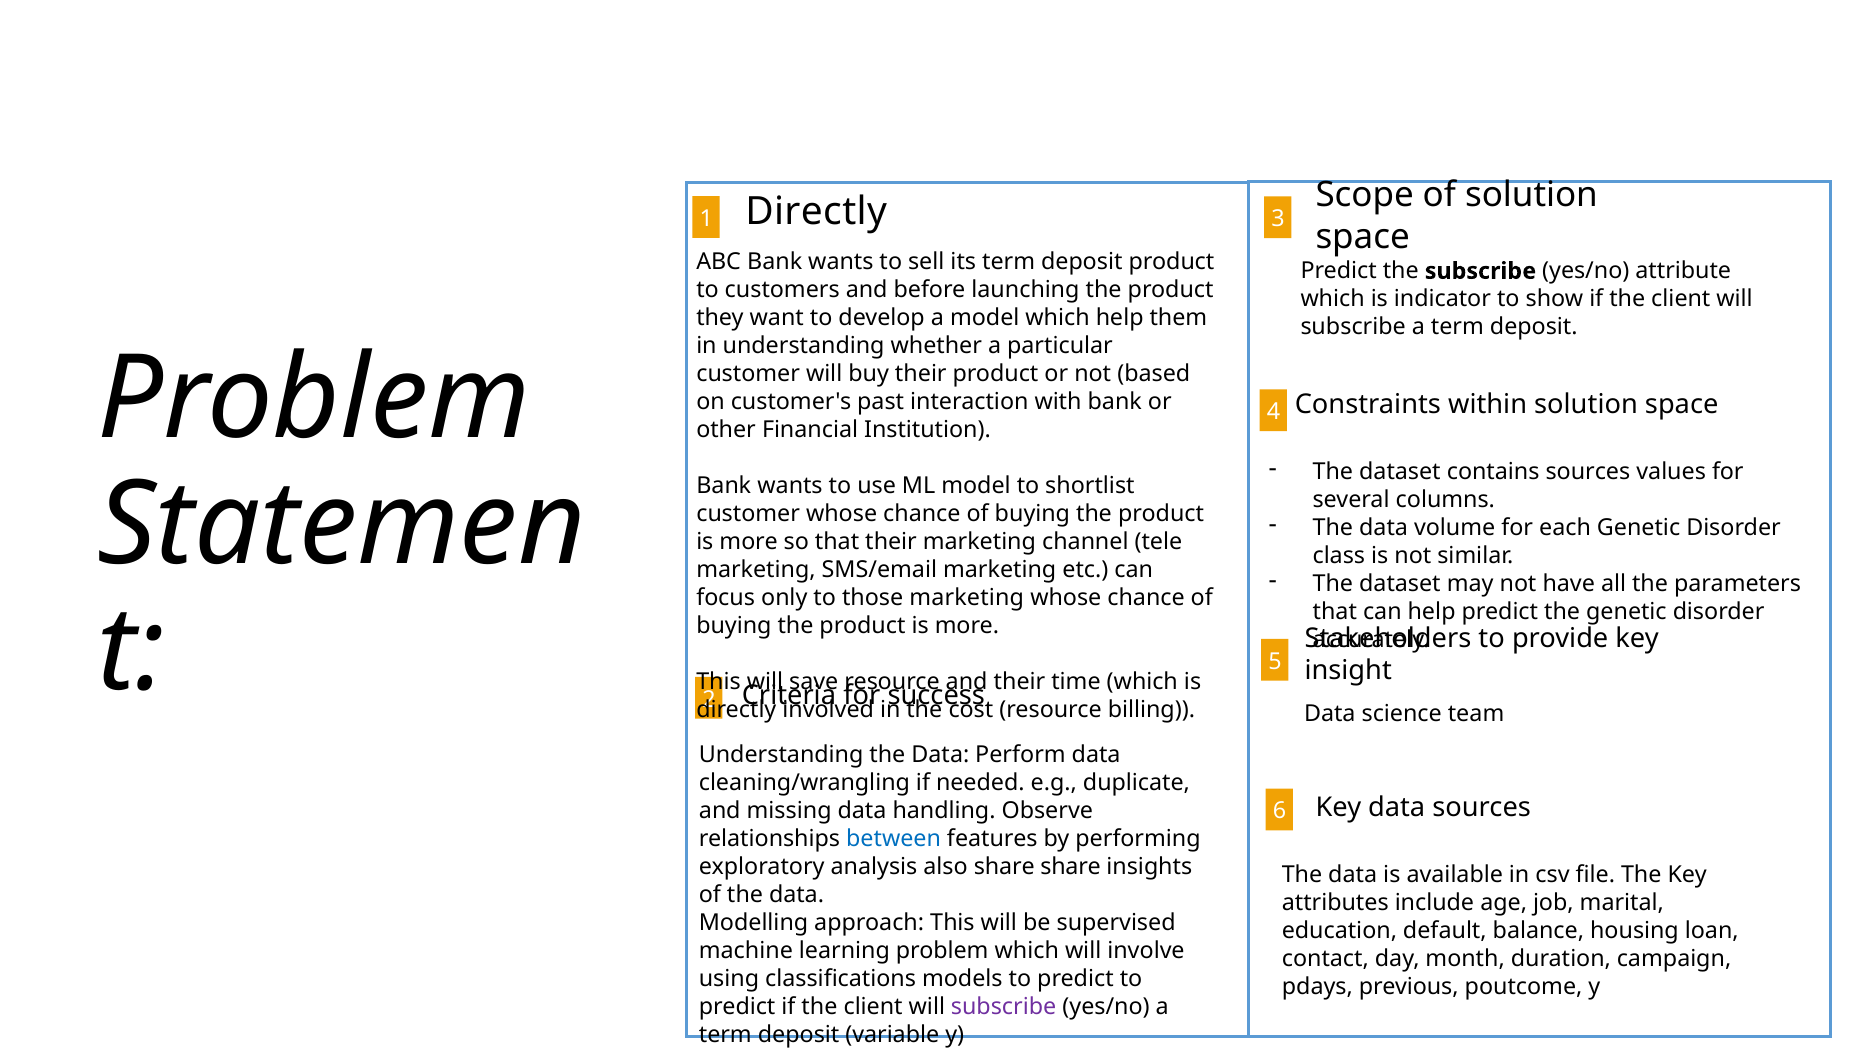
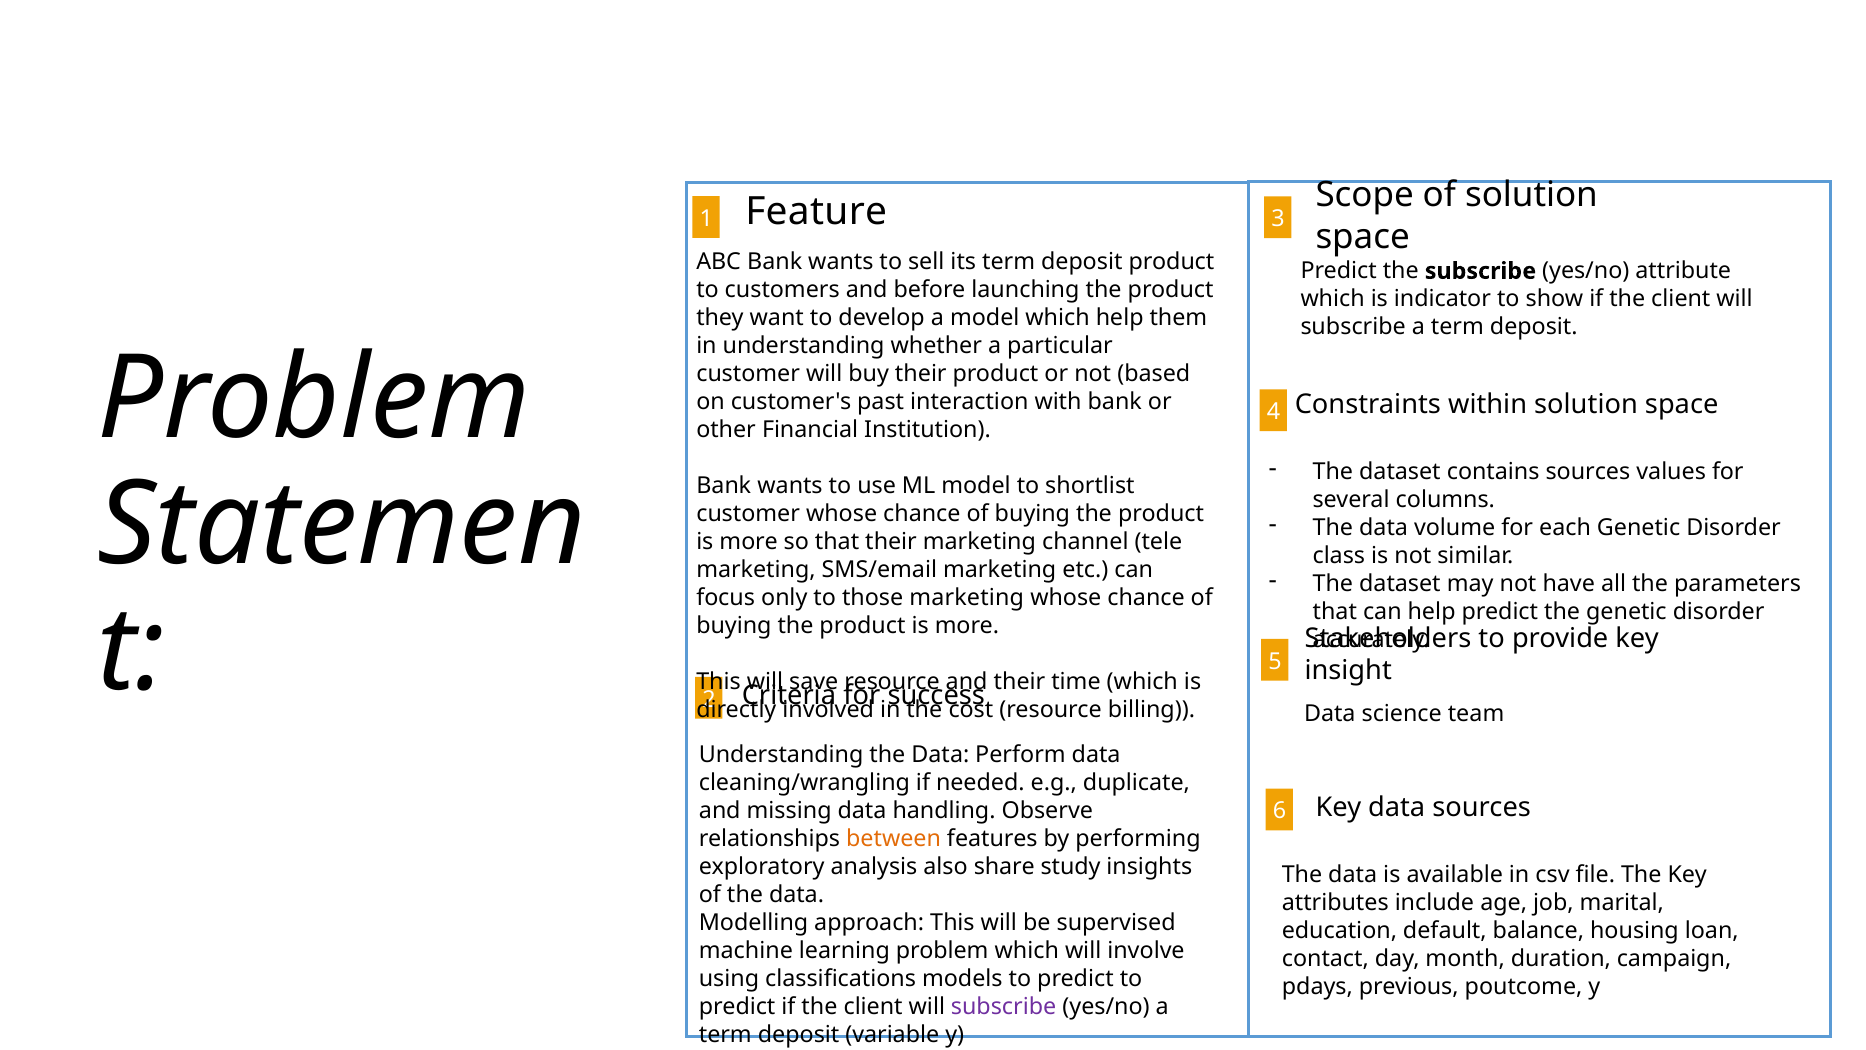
Directly at (816, 211): Directly -> Feature
between colour: blue -> orange
share share: share -> study
